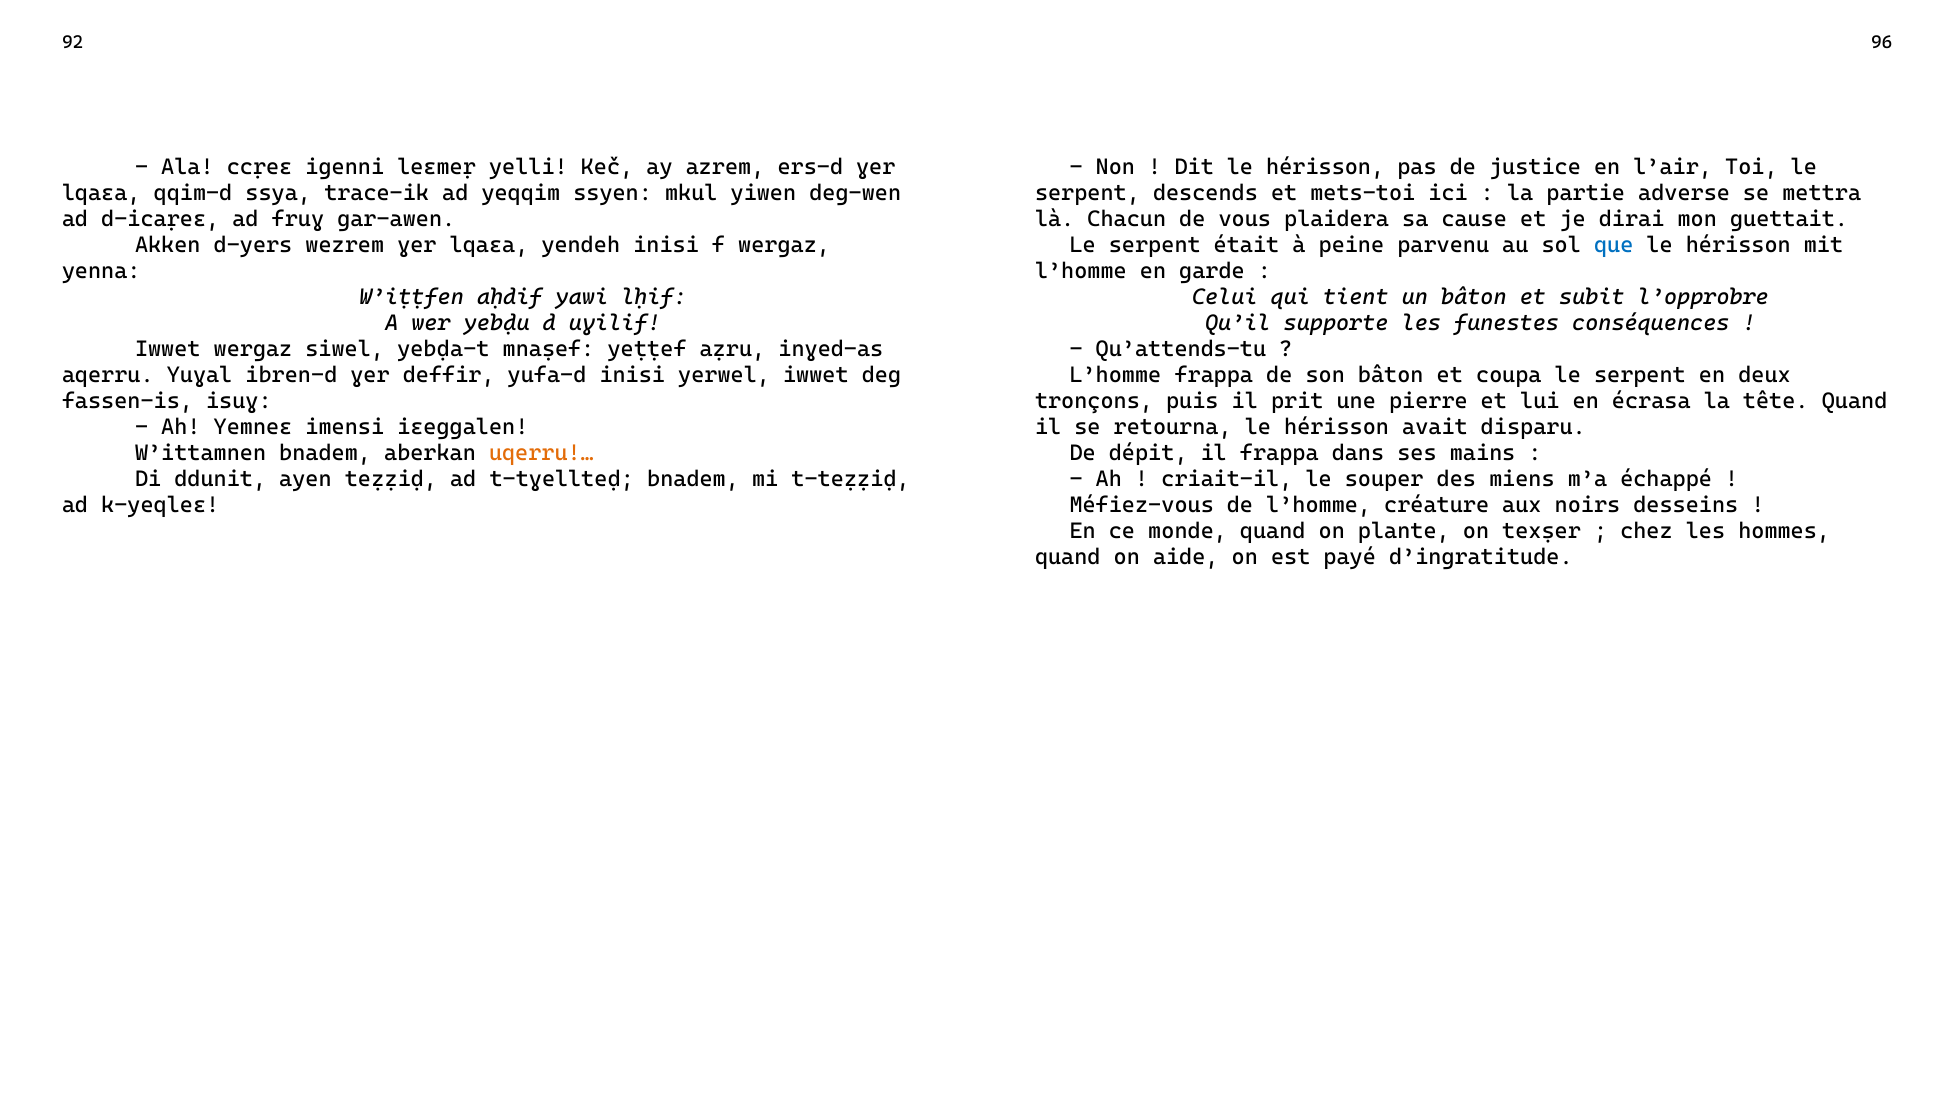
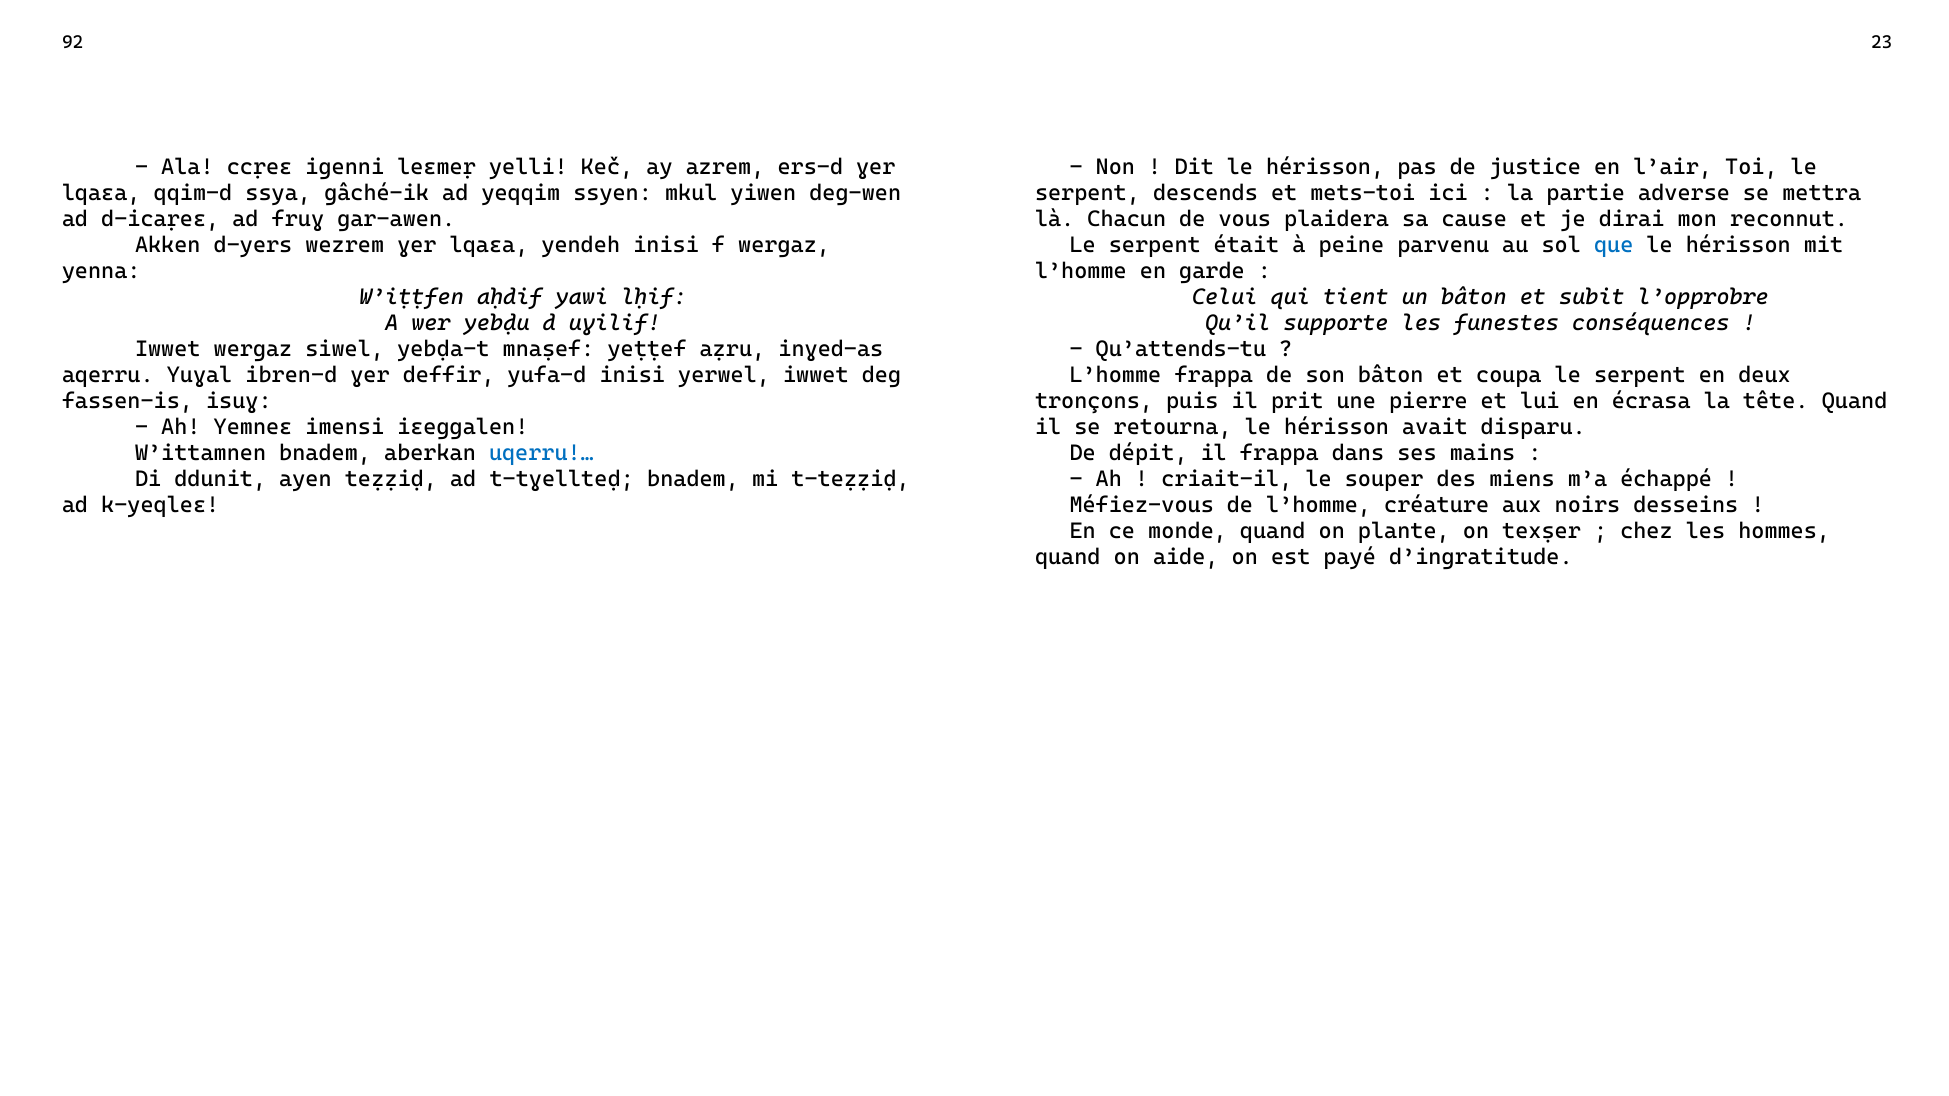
96: 96 -> 23
trace-ik: trace-ik -> gâché-ik
guettait: guettait -> reconnut
uqerru!… colour: orange -> blue
